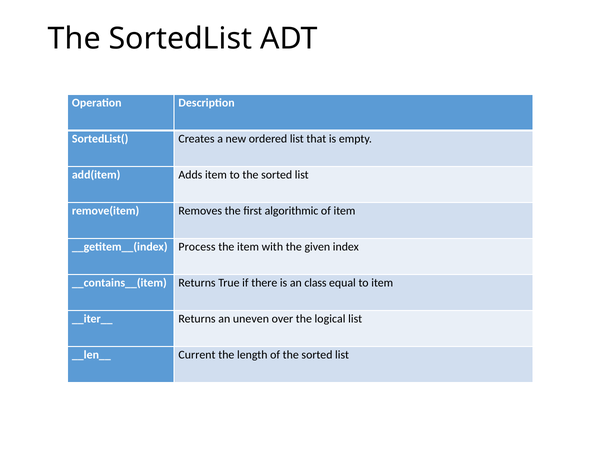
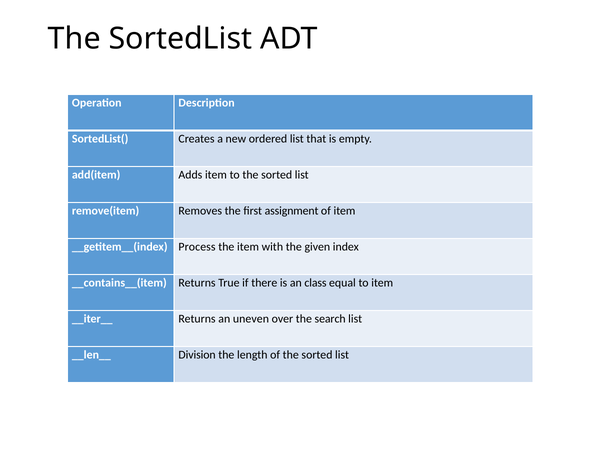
algorithmic: algorithmic -> assignment
logical: logical -> search
Current: Current -> Division
